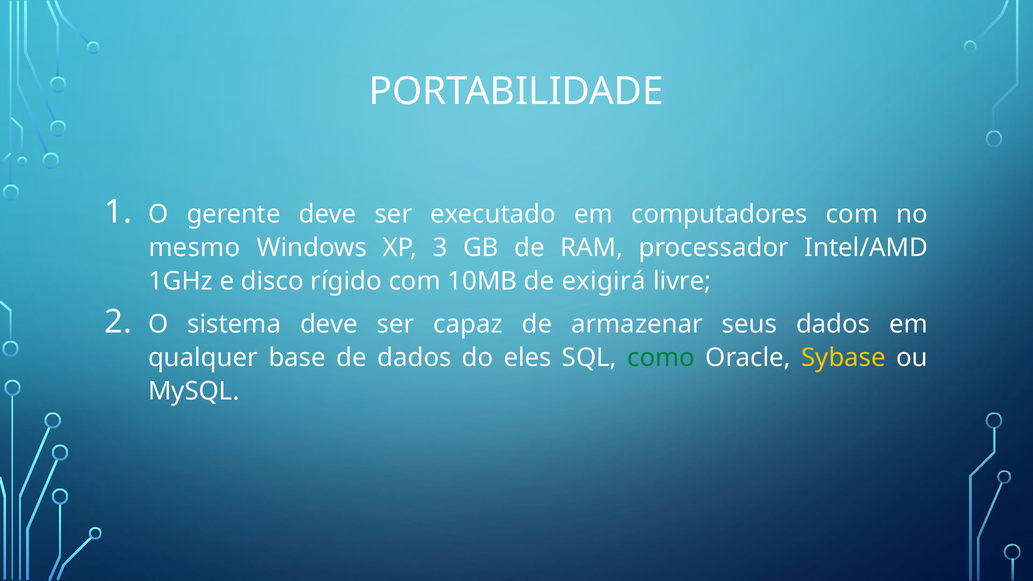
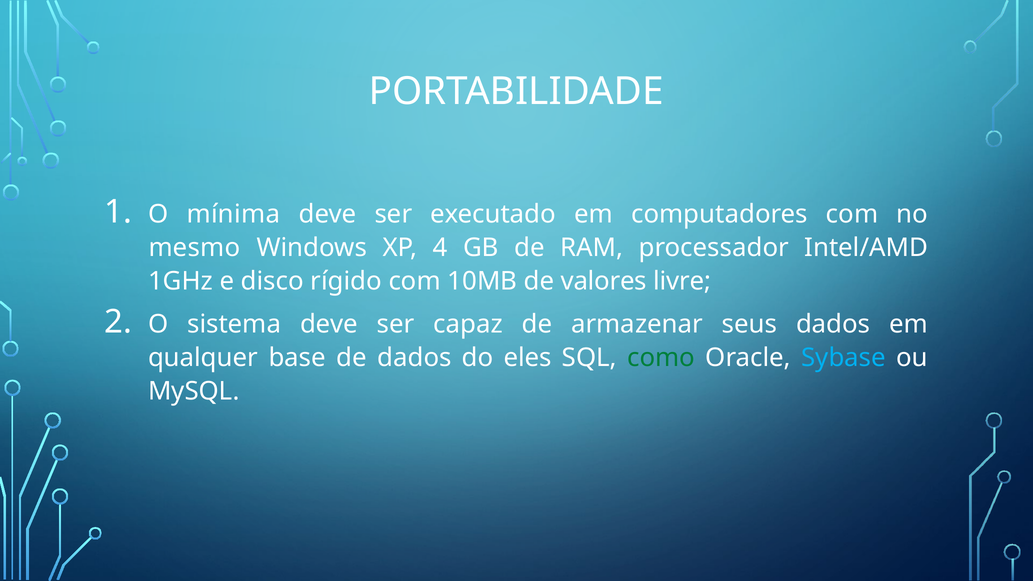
gerente: gerente -> mínima
3: 3 -> 4
exigirá: exigirá -> valores
Sybase colour: yellow -> light blue
